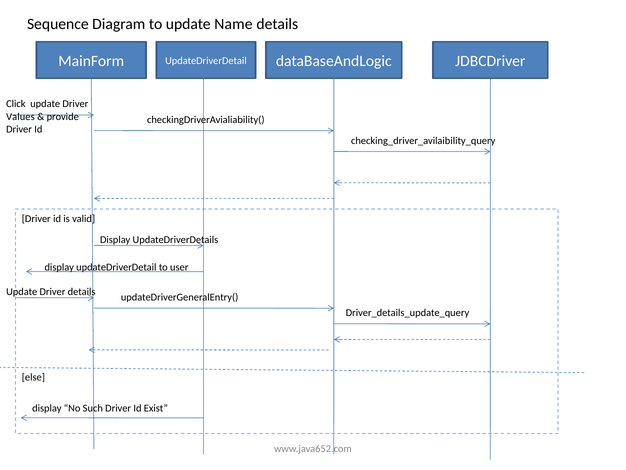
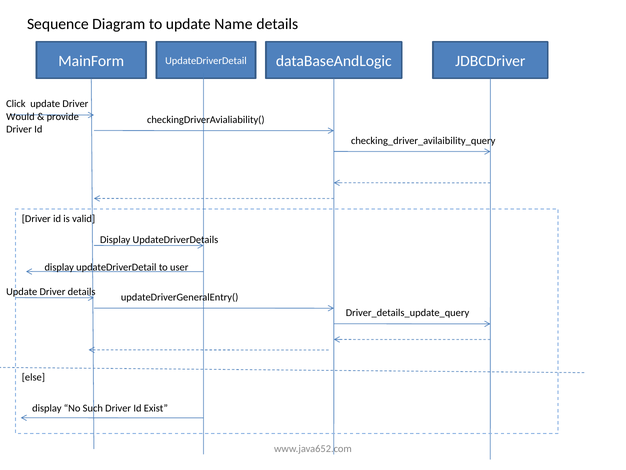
Values: Values -> Would
